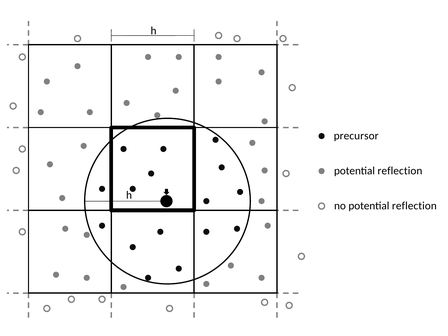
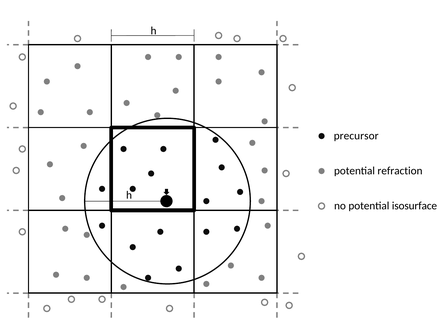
reflection at (400, 171): reflection -> refraction
no potential reflection: reflection -> isosurface
